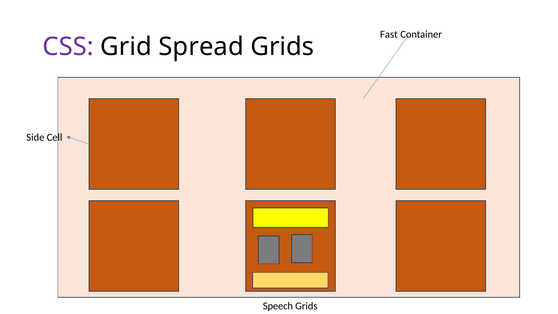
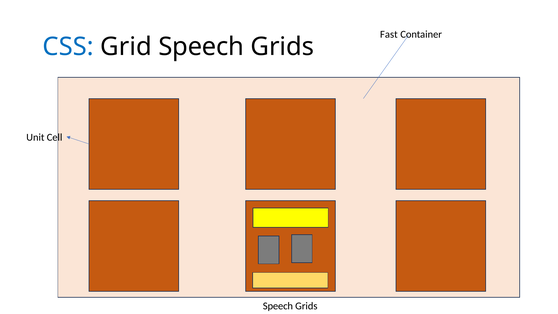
CSS colour: purple -> blue
Grid Spread: Spread -> Speech
Side: Side -> Unit
